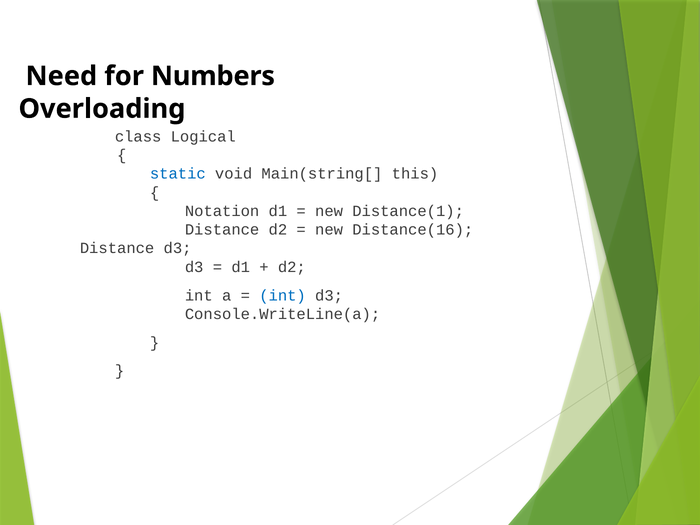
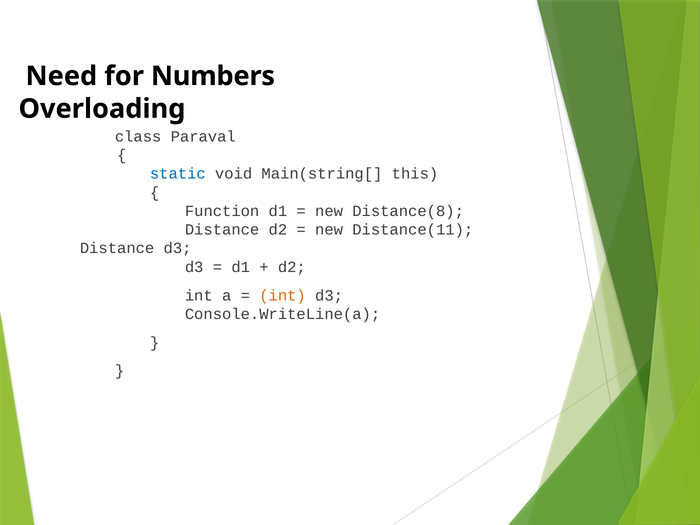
Logical: Logical -> Paraval
Notation: Notation -> Function
Distance(1: Distance(1 -> Distance(8
Distance(16: Distance(16 -> Distance(11
int at (283, 295) colour: blue -> orange
